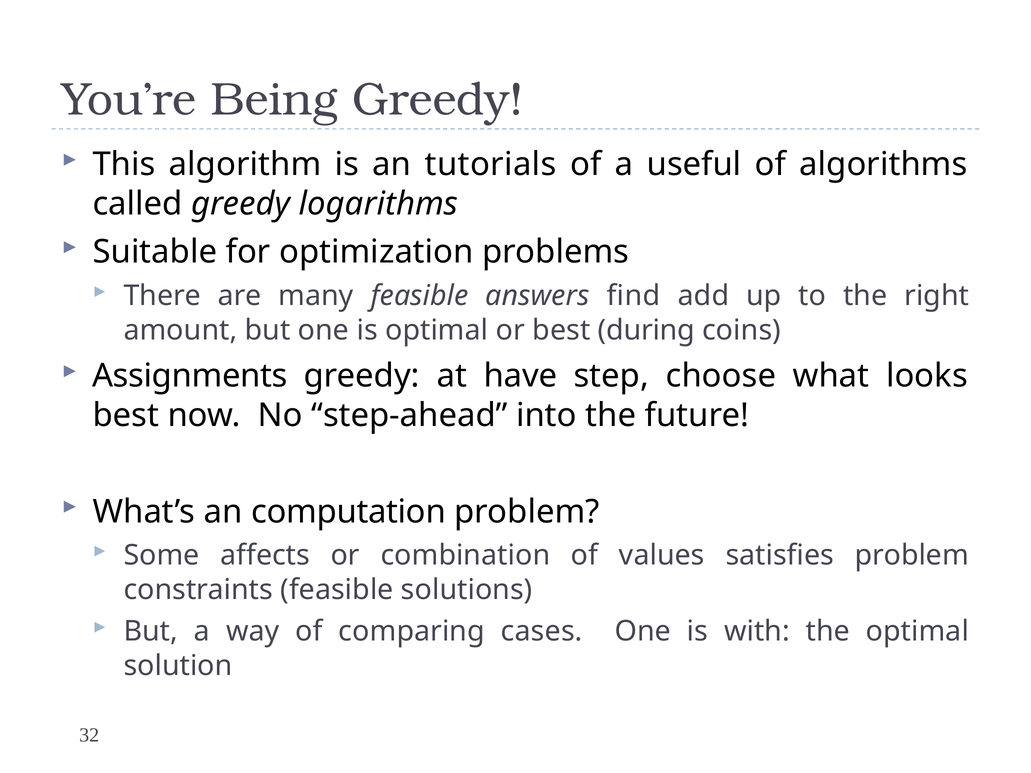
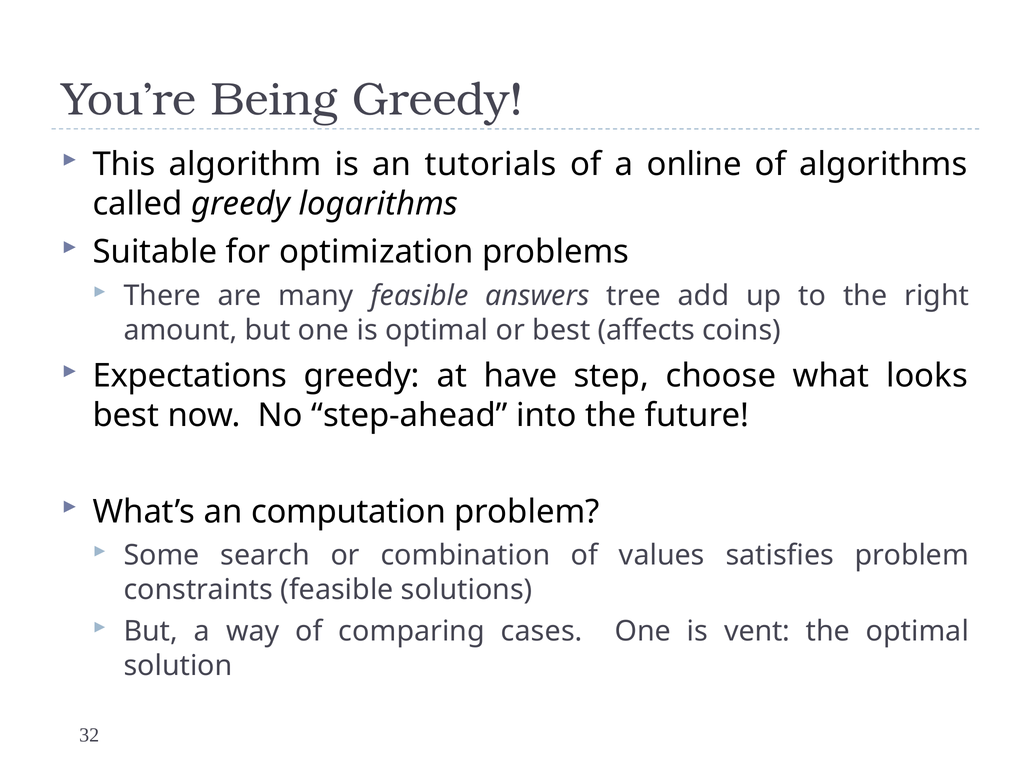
useful: useful -> online
find: find -> tree
during: during -> affects
Assignments: Assignments -> Expectations
affects: affects -> search
with: with -> vent
